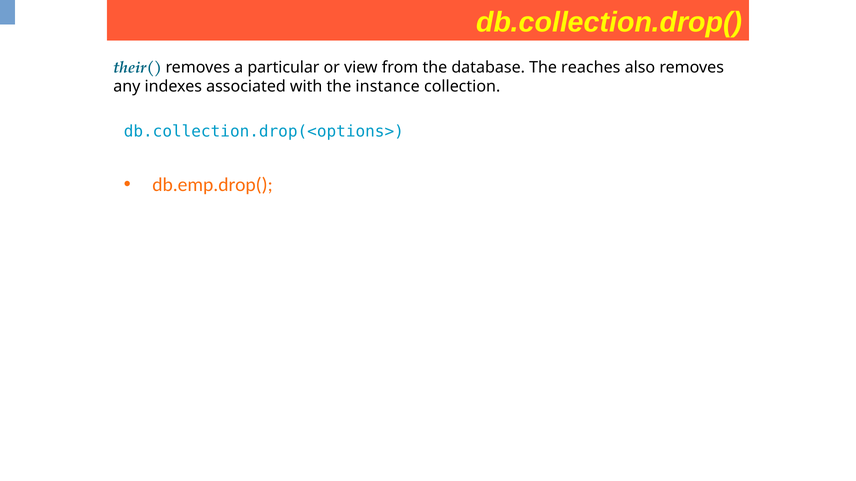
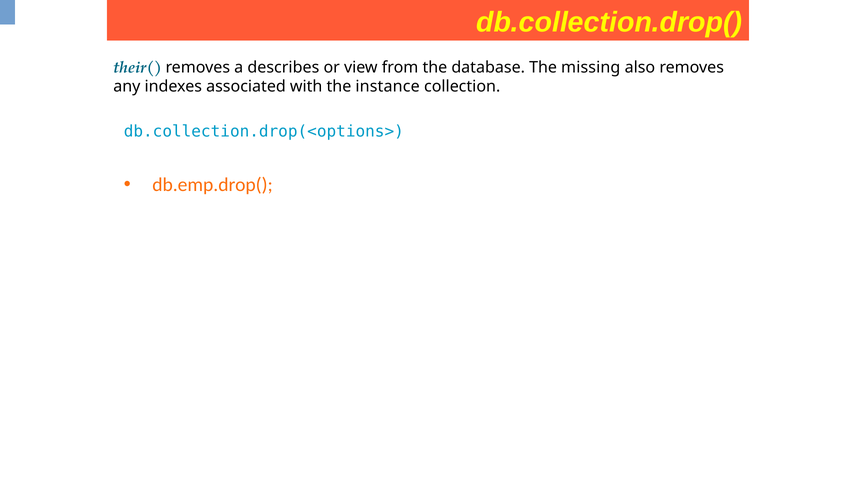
particular: particular -> describes
reaches: reaches -> missing
